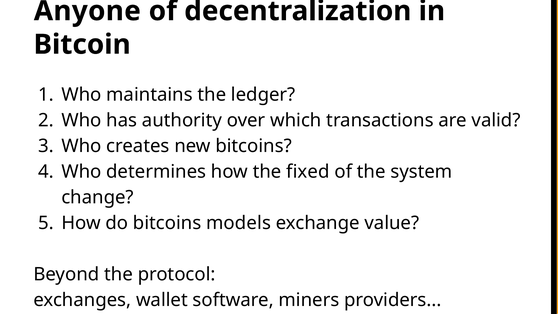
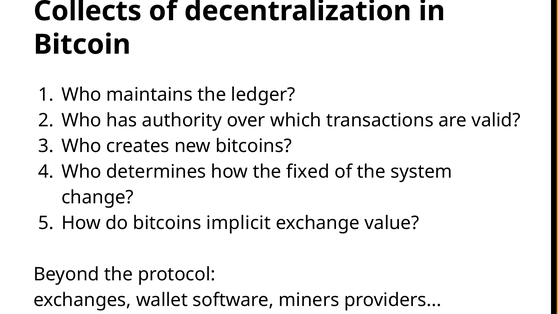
Anyone: Anyone -> Collects
models: models -> implicit
